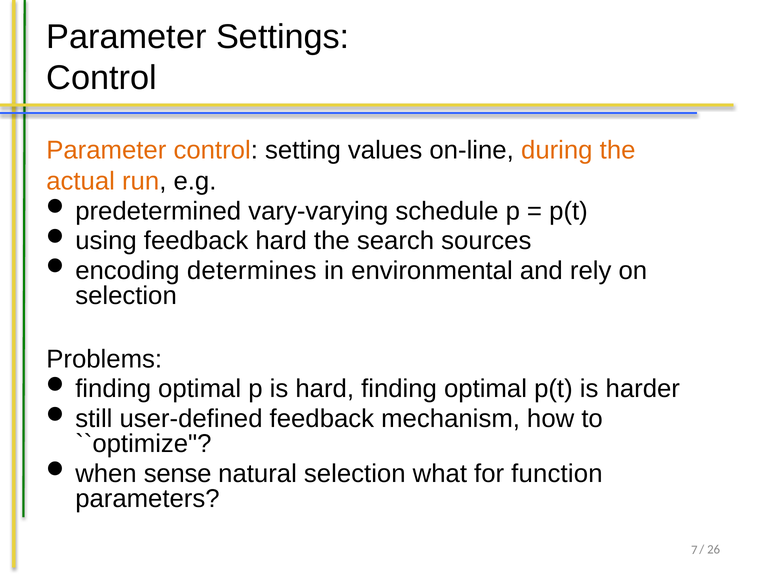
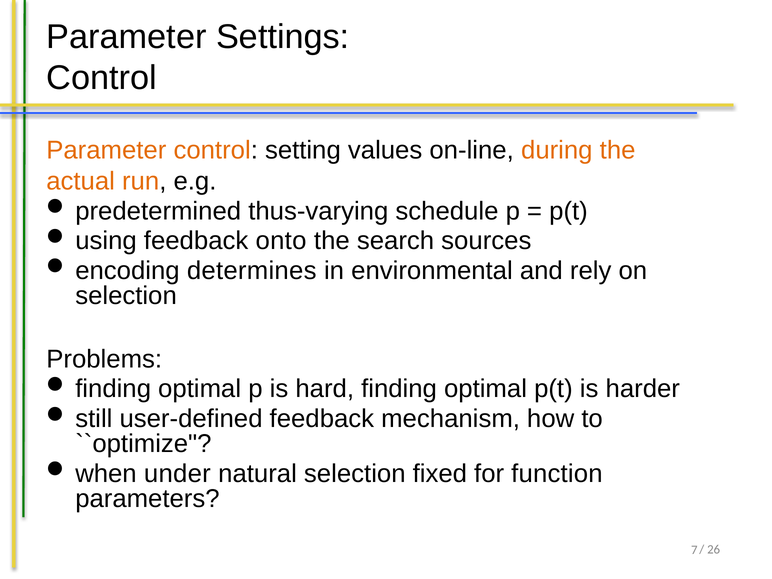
vary-varying: vary-varying -> thus-varying
feedback hard: hard -> onto
sense: sense -> under
what: what -> fixed
